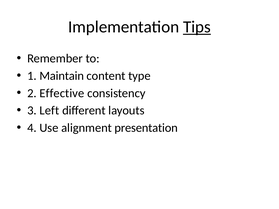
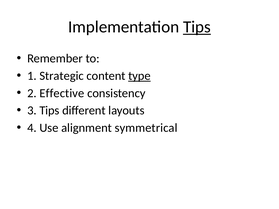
Maintain: Maintain -> Strategic
type underline: none -> present
3 Left: Left -> Tips
presentation: presentation -> symmetrical
